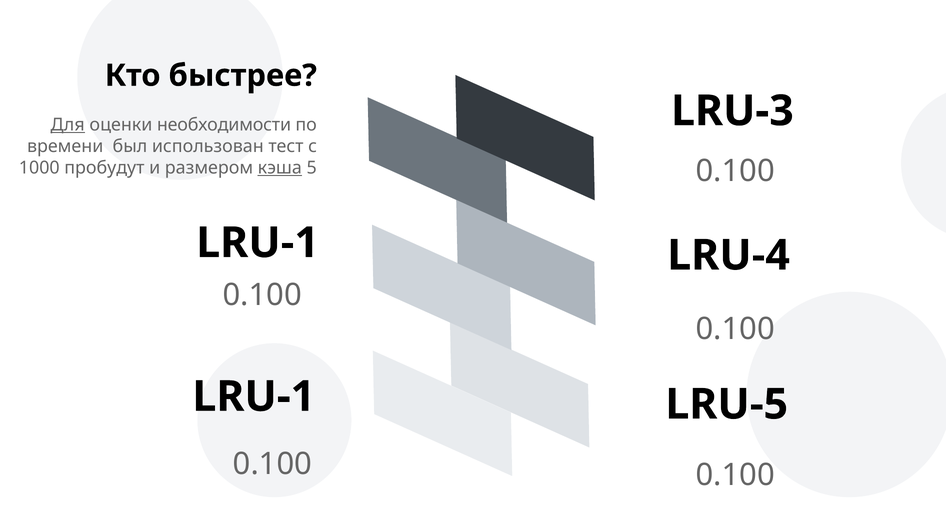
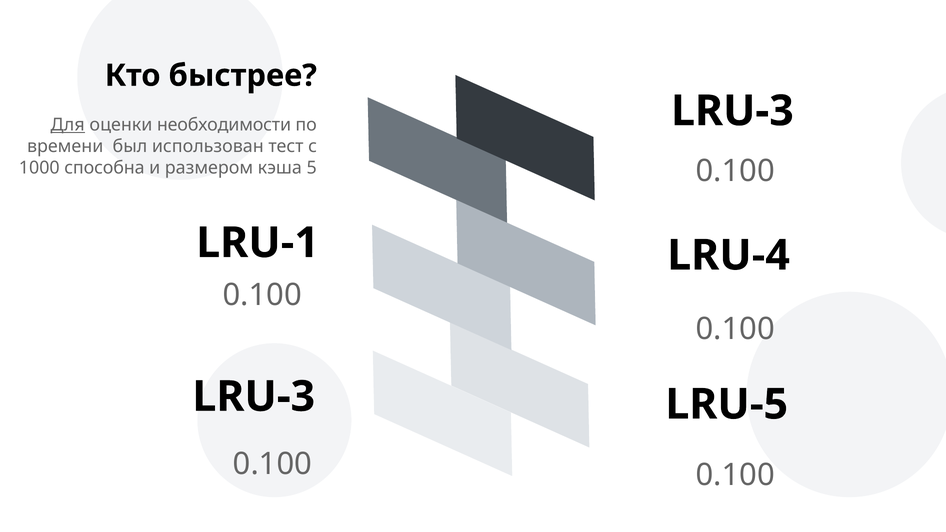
пробудут: пробудут -> способна
кэша underline: present -> none
LRU-1 at (254, 397): LRU-1 -> LRU-3
